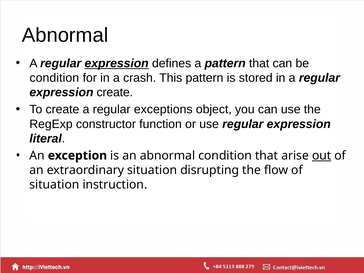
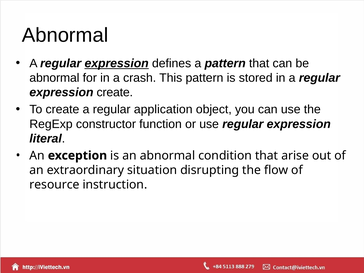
condition at (54, 78): condition -> abnormal
exceptions: exceptions -> application
out underline: present -> none
situation at (54, 185): situation -> resource
